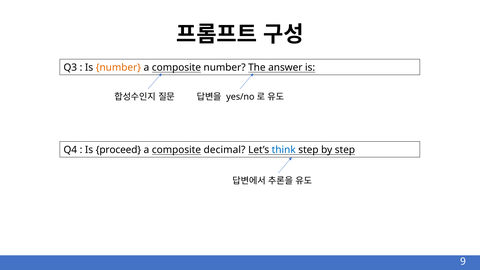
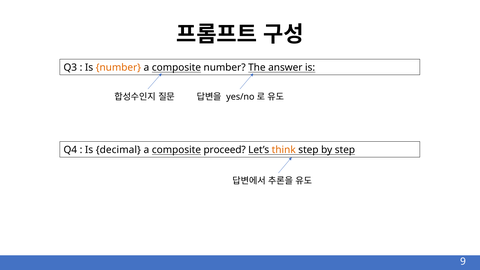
proceed: proceed -> decimal
decimal: decimal -> proceed
think colour: blue -> orange
